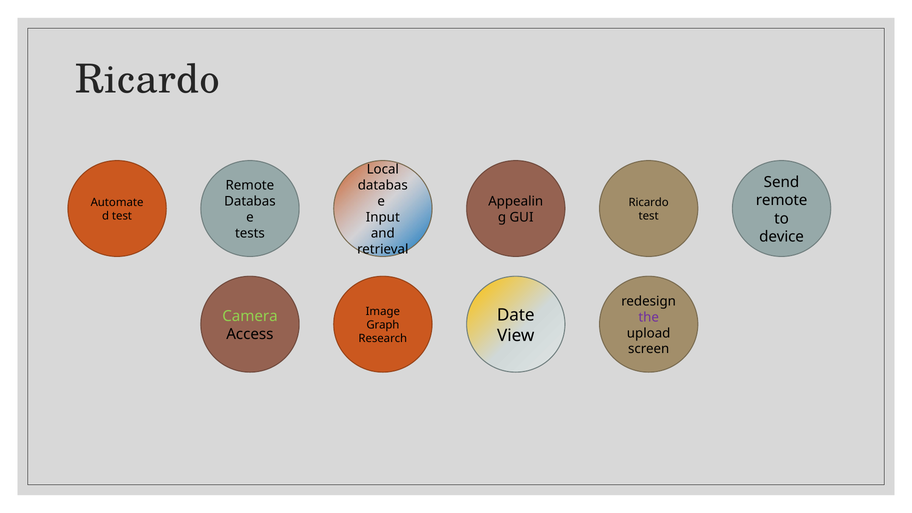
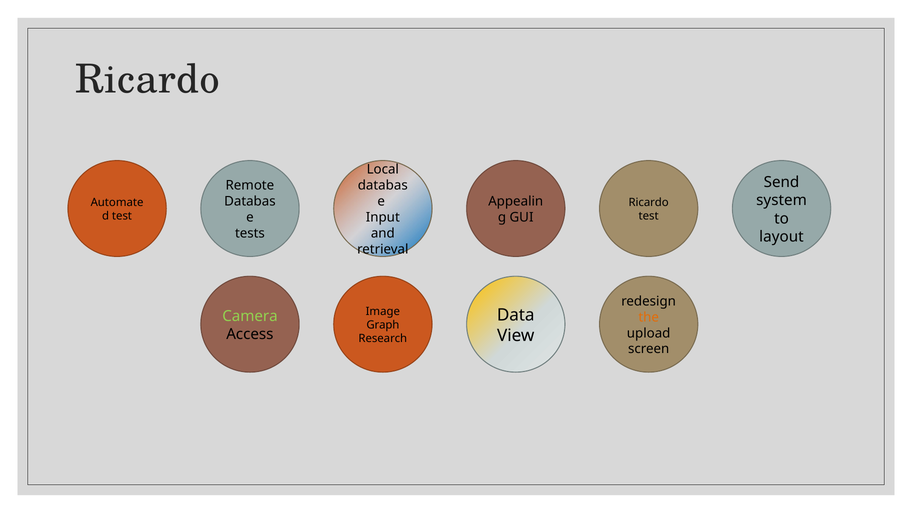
remote at (782, 200): remote -> system
device: device -> layout
Date: Date -> Data
the colour: purple -> orange
